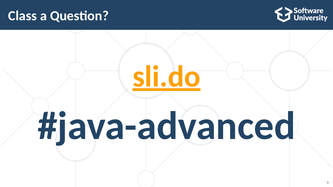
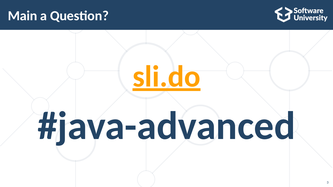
Class: Class -> Main
